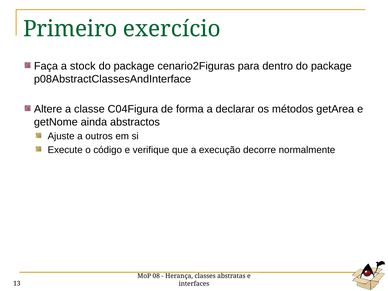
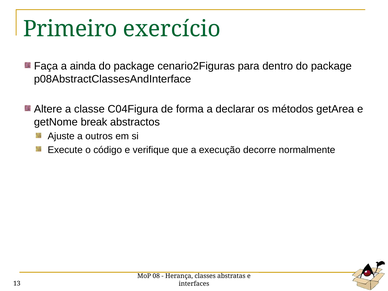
stock: stock -> ainda
ainda: ainda -> break
